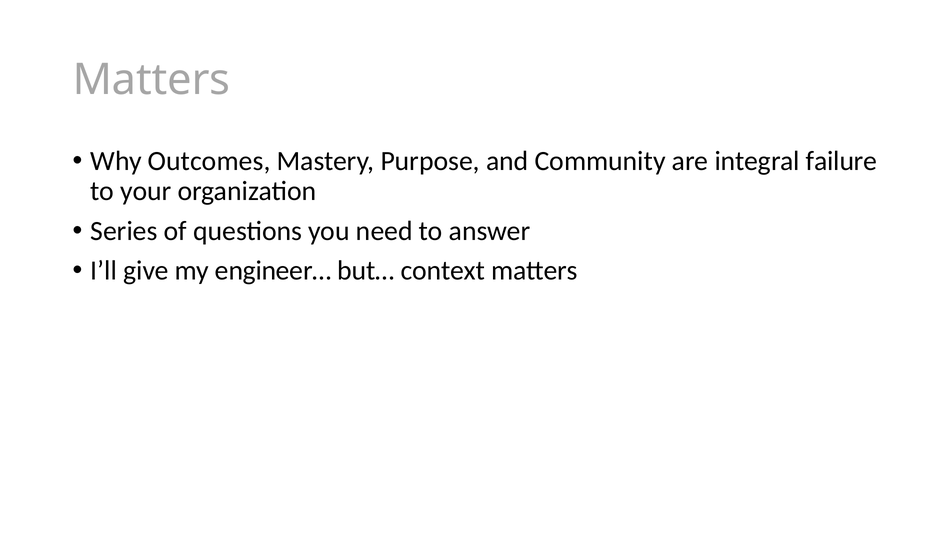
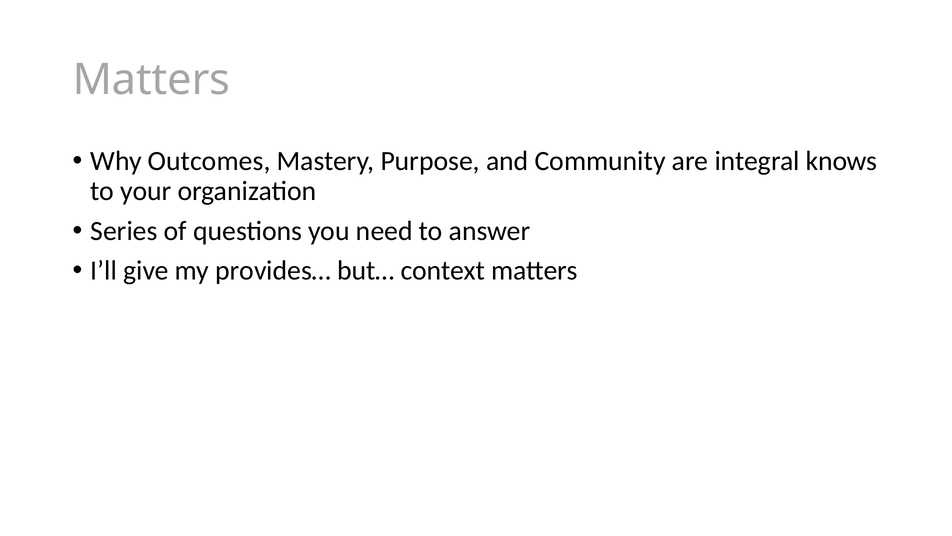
failure: failure -> knows
engineer…: engineer… -> provides…
